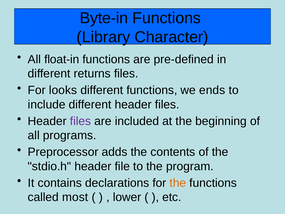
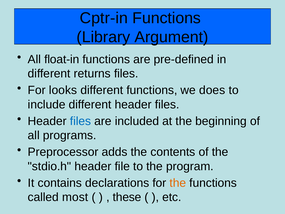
Byte-in: Byte-in -> Cptr-in
Character: Character -> Argument
ends: ends -> does
files at (81, 121) colour: purple -> blue
lower: lower -> these
